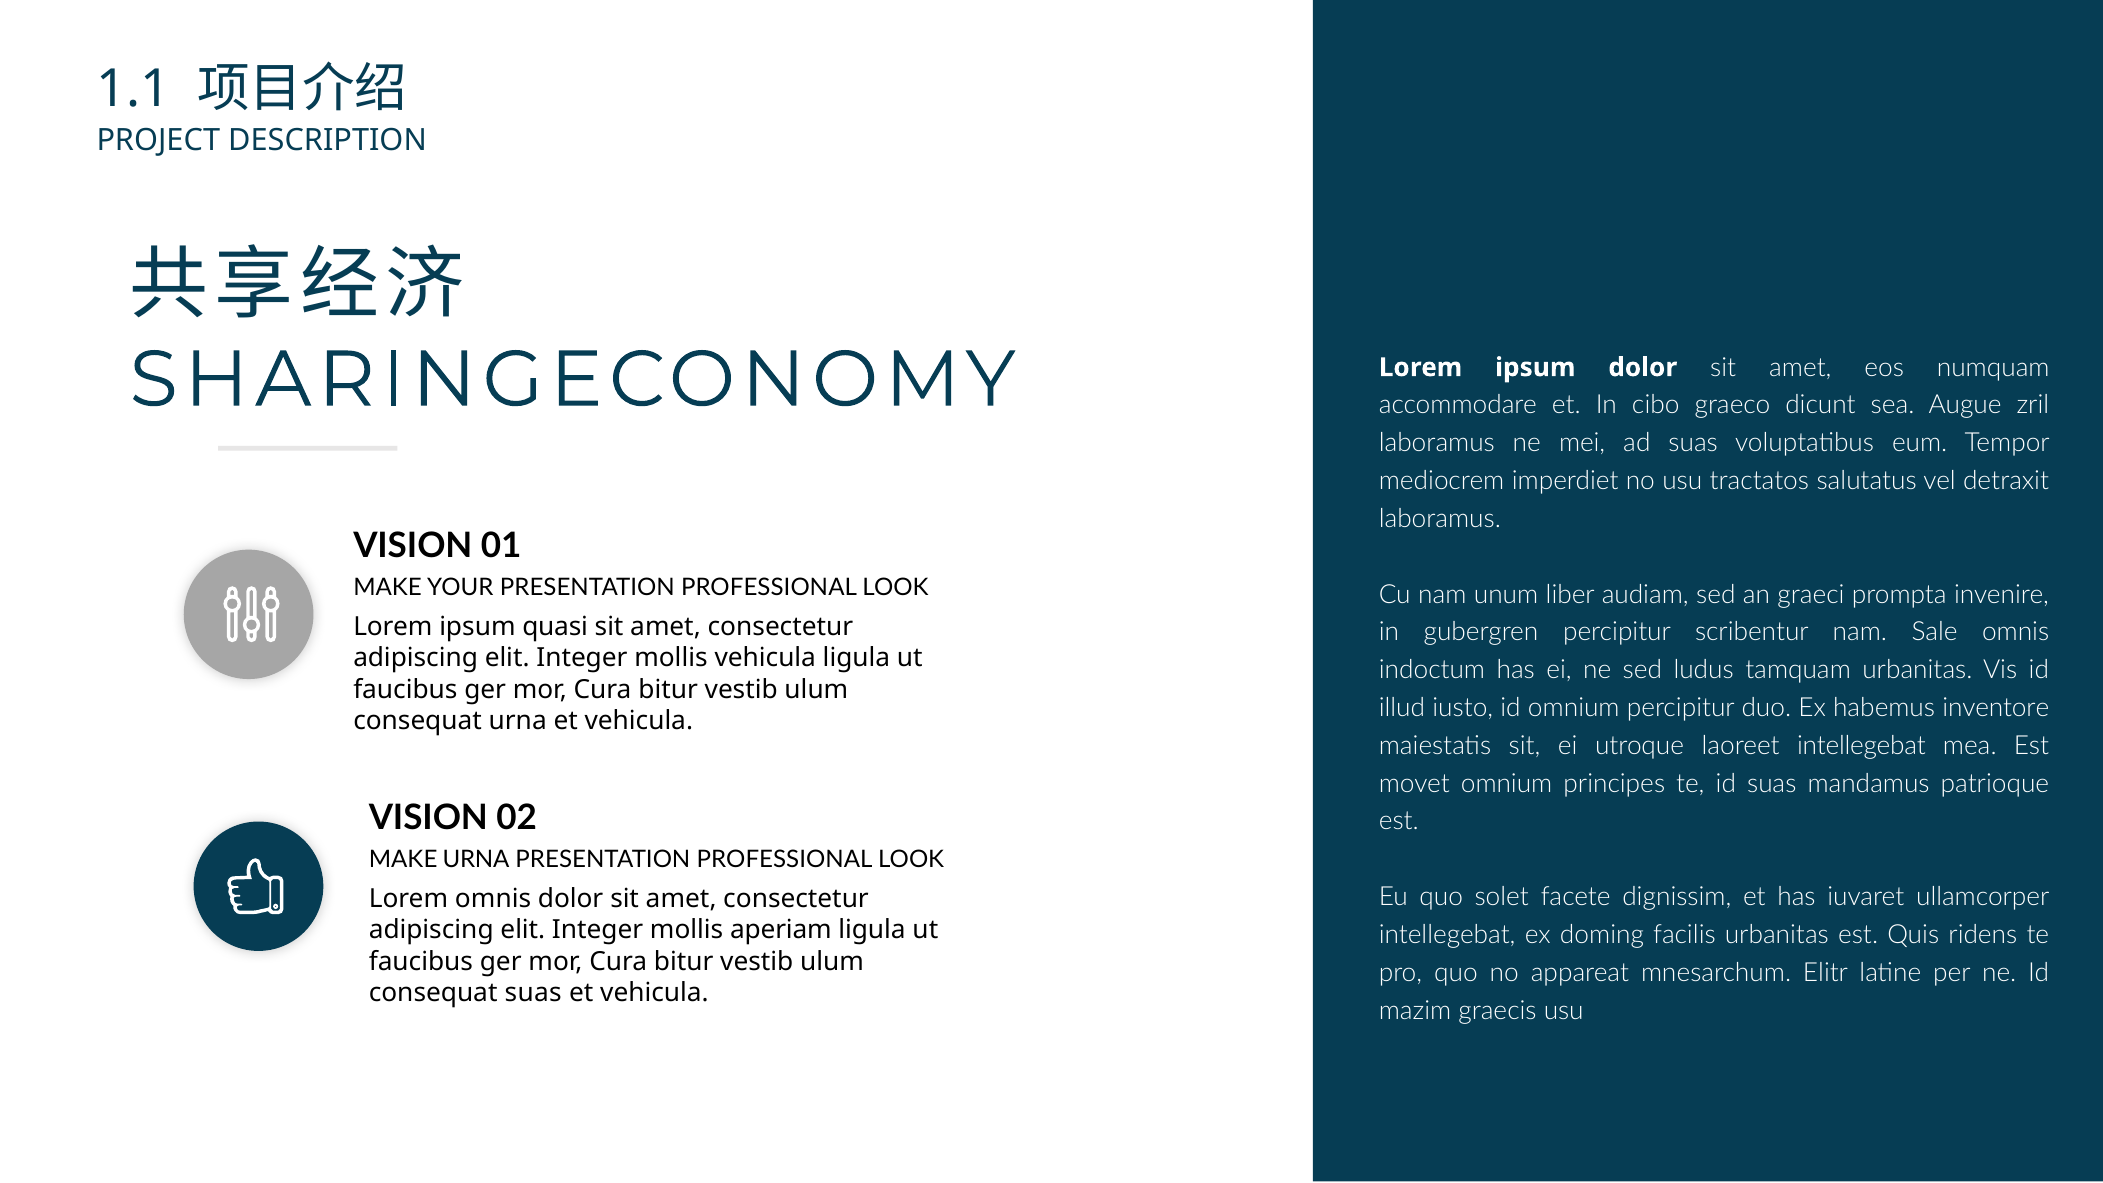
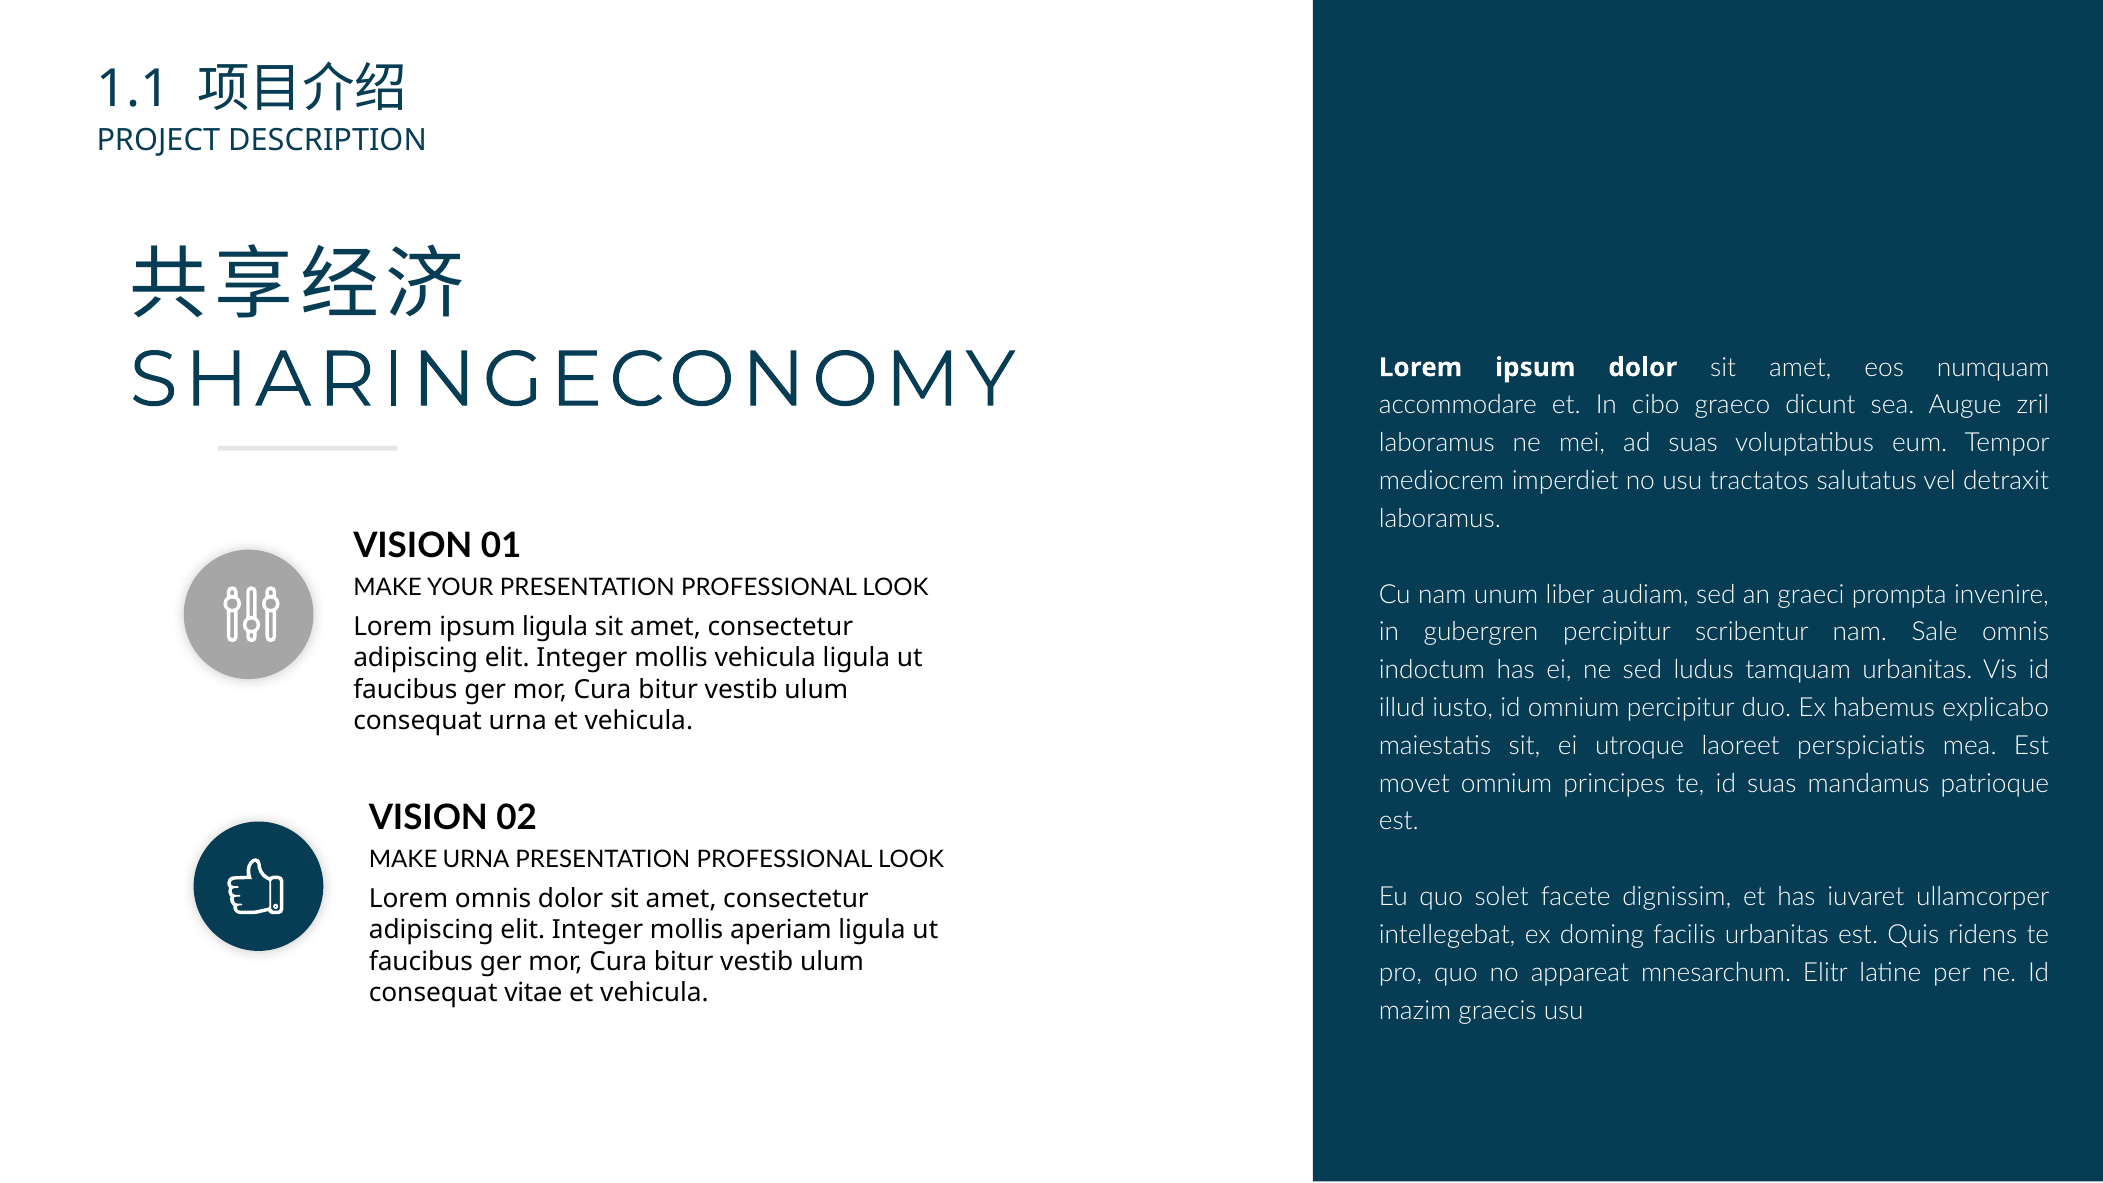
ipsum quasi: quasi -> ligula
inventore: inventore -> explicabo
laoreet intellegebat: intellegebat -> perspiciatis
consequat suas: suas -> vitae
